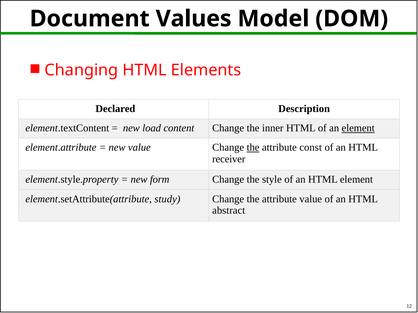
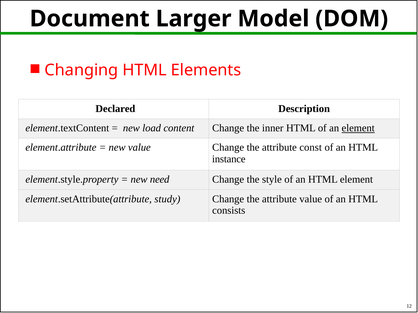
Values: Values -> Larger
the at (253, 148) underline: present -> none
receiver: receiver -> instance
form: form -> need
abstract: abstract -> consists
